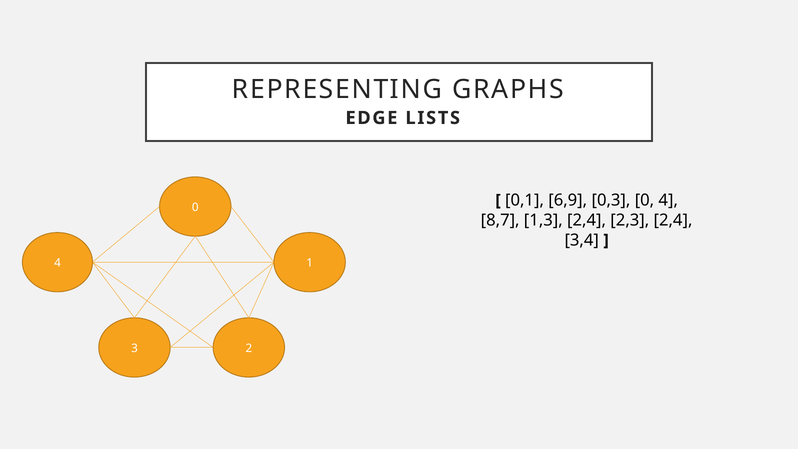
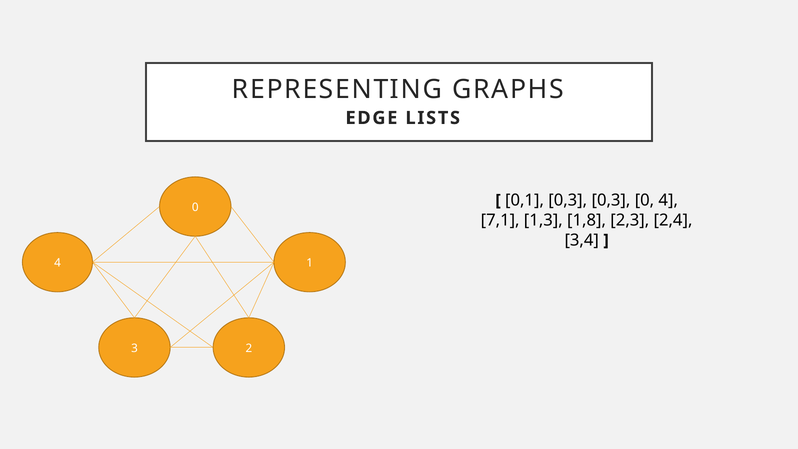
0,1 6,9: 6,9 -> 0,3
8,7: 8,7 -> 7,1
1,3 2,4: 2,4 -> 1,8
